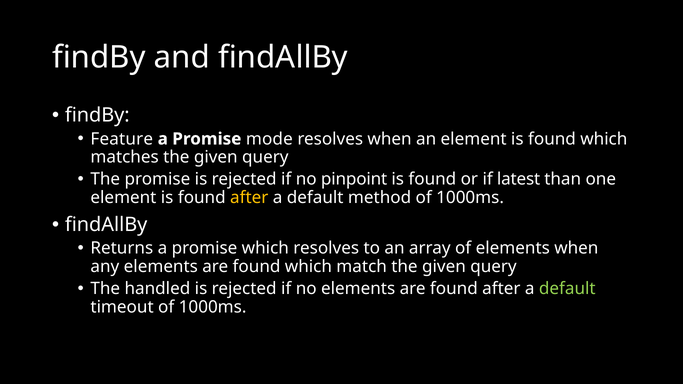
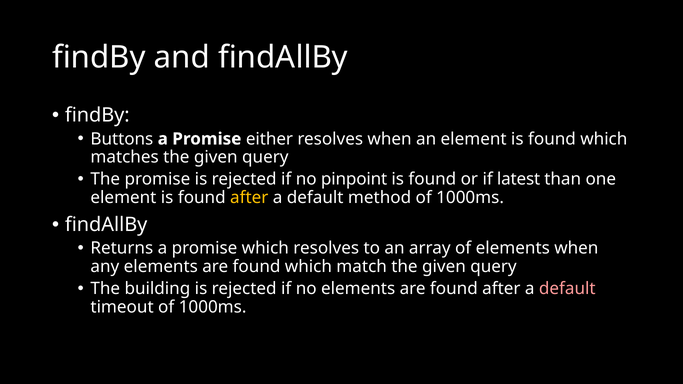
Feature: Feature -> Buttons
mode: mode -> either
handled: handled -> building
default at (567, 289) colour: light green -> pink
